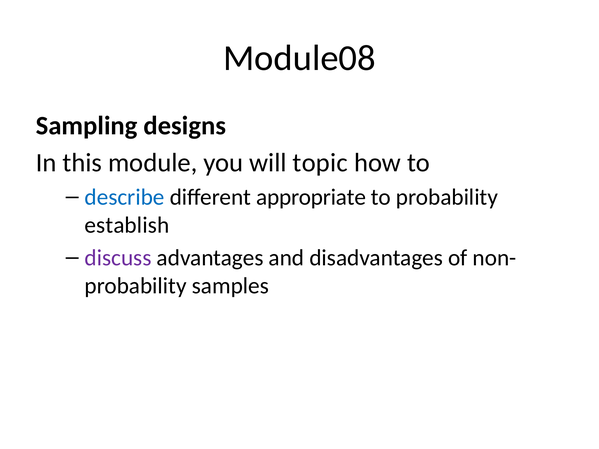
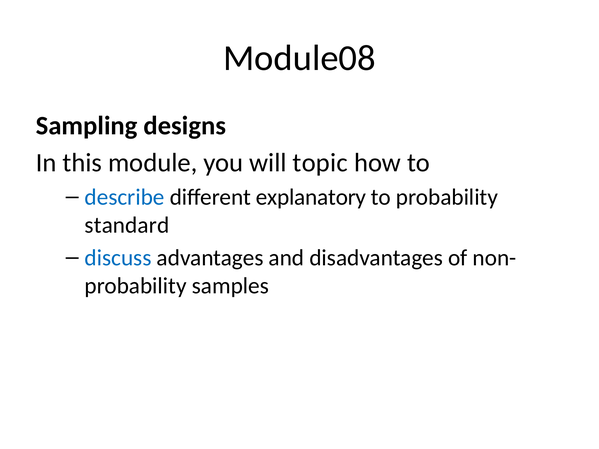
appropriate: appropriate -> explanatory
establish: establish -> standard
discuss colour: purple -> blue
